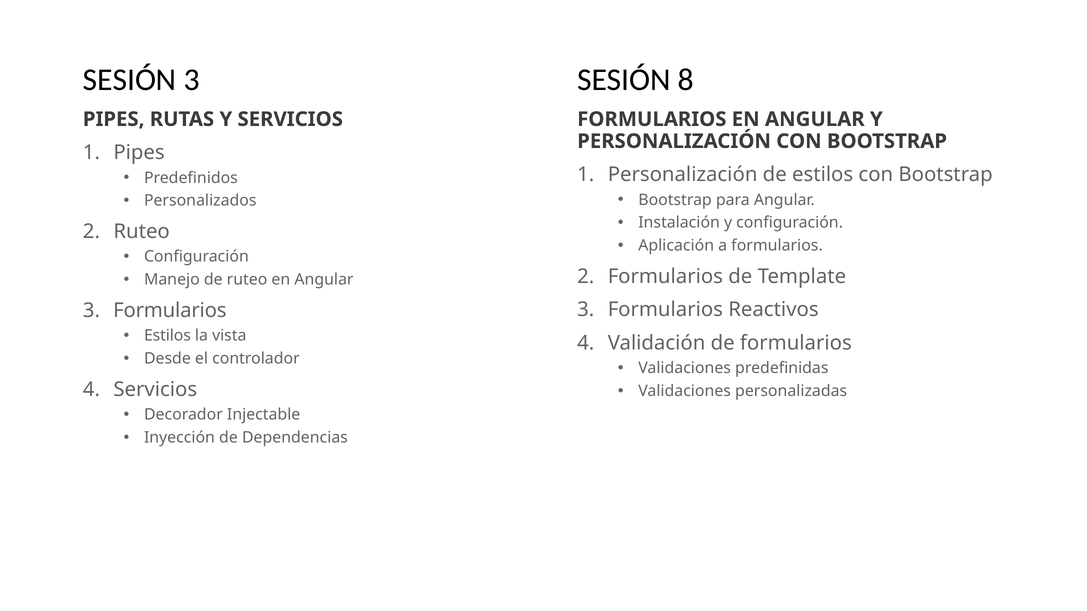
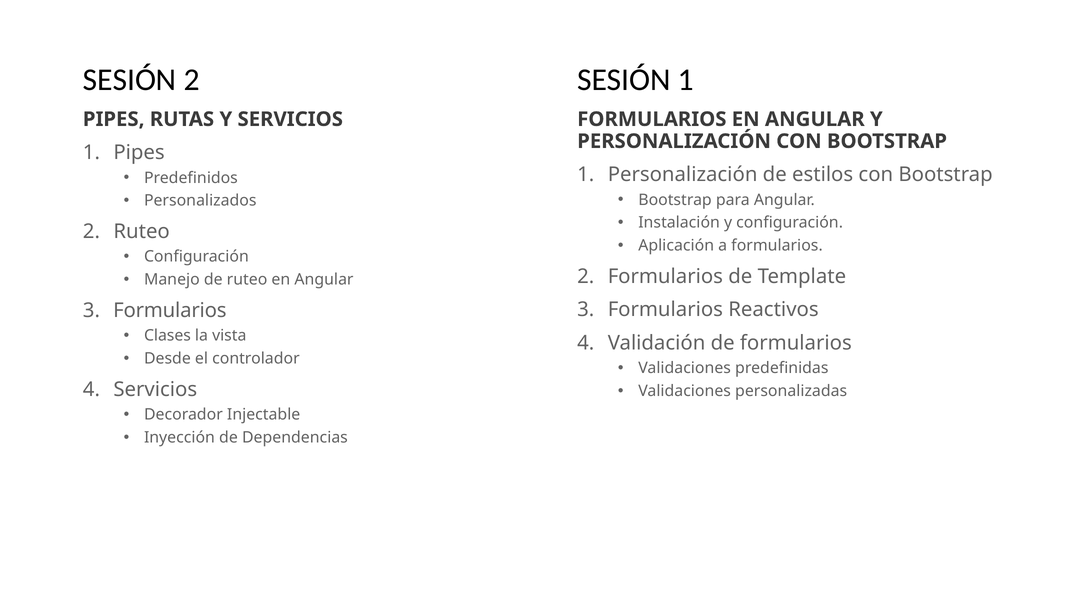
SESIÓN 3: 3 -> 2
SESIÓN 8: 8 -> 1
Estilos at (167, 336): Estilos -> Clases
